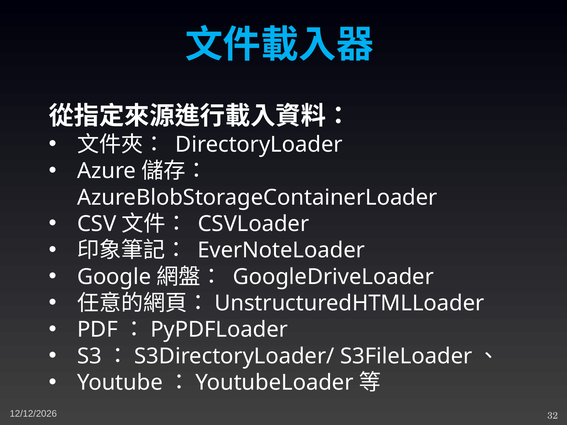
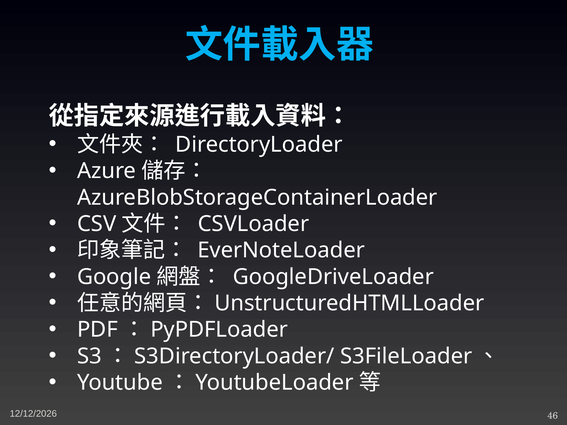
32: 32 -> 46
